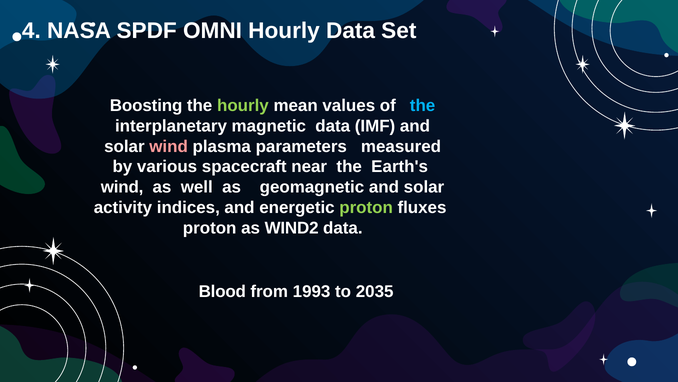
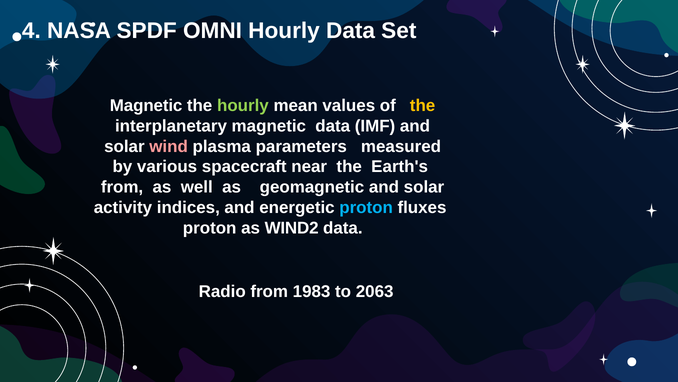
Boosting at (146, 106): Boosting -> Magnetic
the at (423, 106) colour: light blue -> yellow
wind at (122, 187): wind -> from
proton at (366, 207) colour: light green -> light blue
Blood: Blood -> Radio
1993: 1993 -> 1983
2035: 2035 -> 2063
